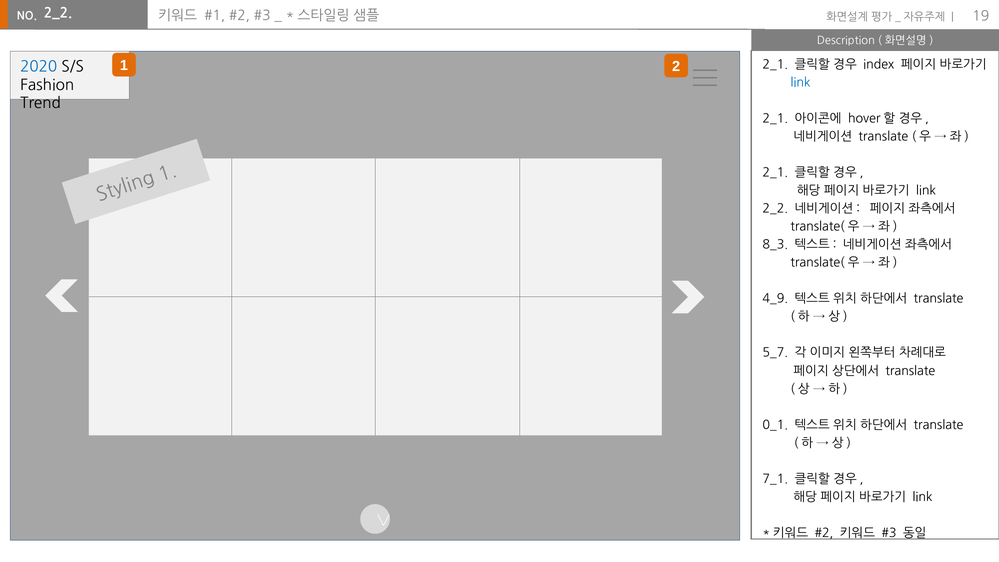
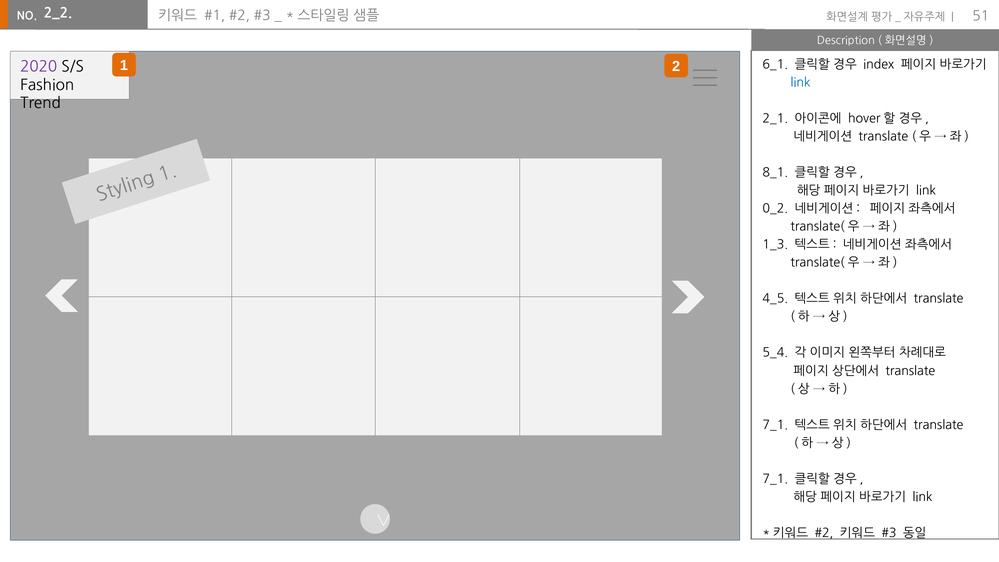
19: 19 -> 51
2_1 at (775, 65): 2_1 -> 6_1
2020 colour: blue -> purple
2_1 at (775, 173): 2_1 -> 8_1
2_2 at (775, 209): 2_2 -> 0_2
8_3: 8_3 -> 1_3
4_9: 4_9 -> 4_5
5_7: 5_7 -> 5_4
0_1 at (775, 425): 0_1 -> 7_1
